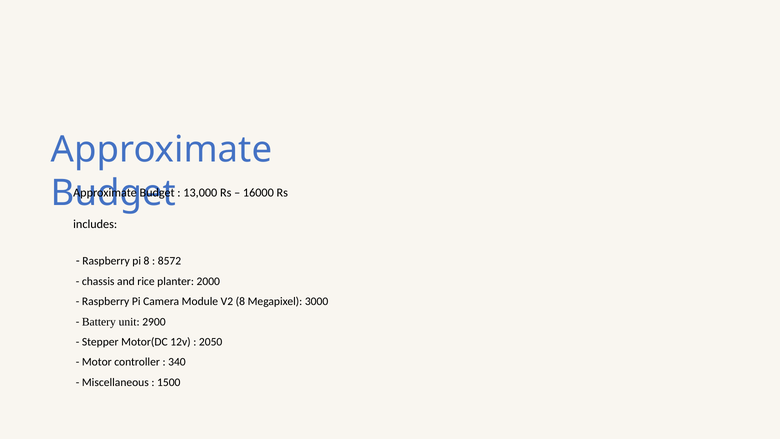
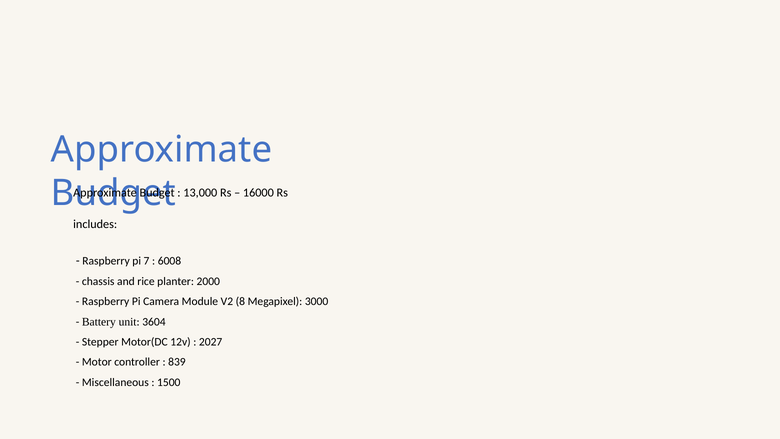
pi 8: 8 -> 7
8572: 8572 -> 6008
2900: 2900 -> 3604
2050: 2050 -> 2027
340: 340 -> 839
